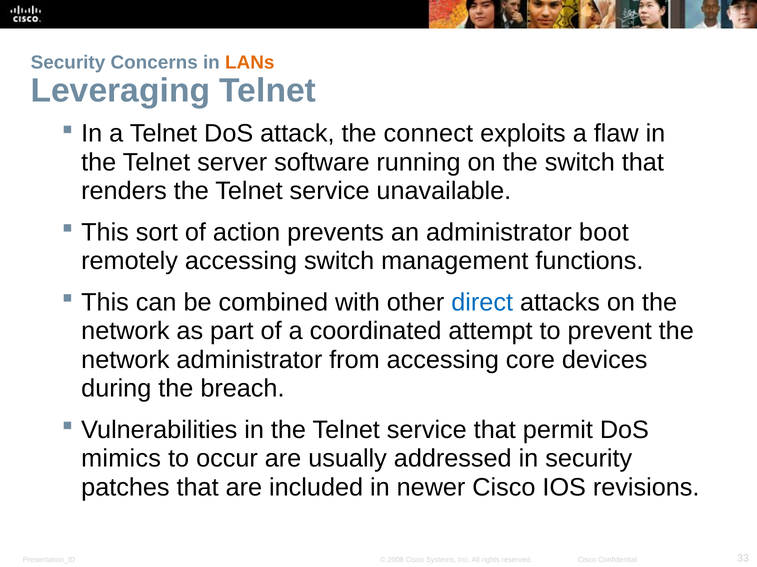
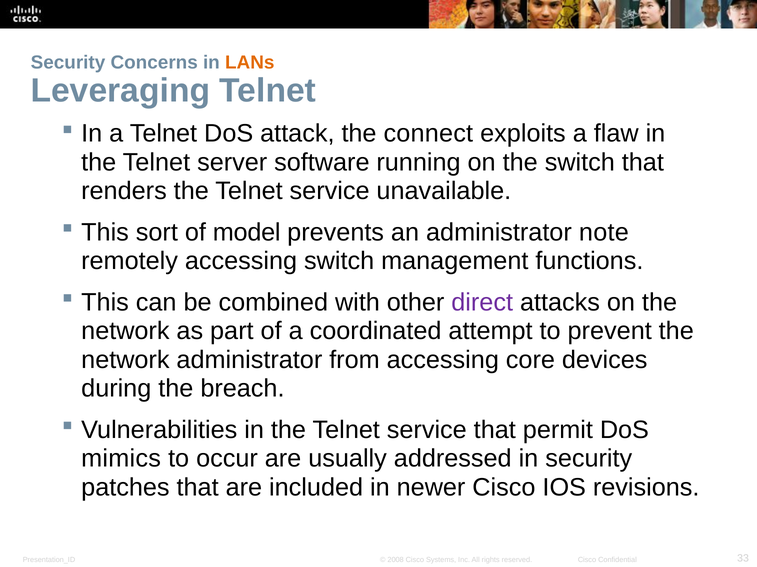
action: action -> model
boot: boot -> note
direct colour: blue -> purple
